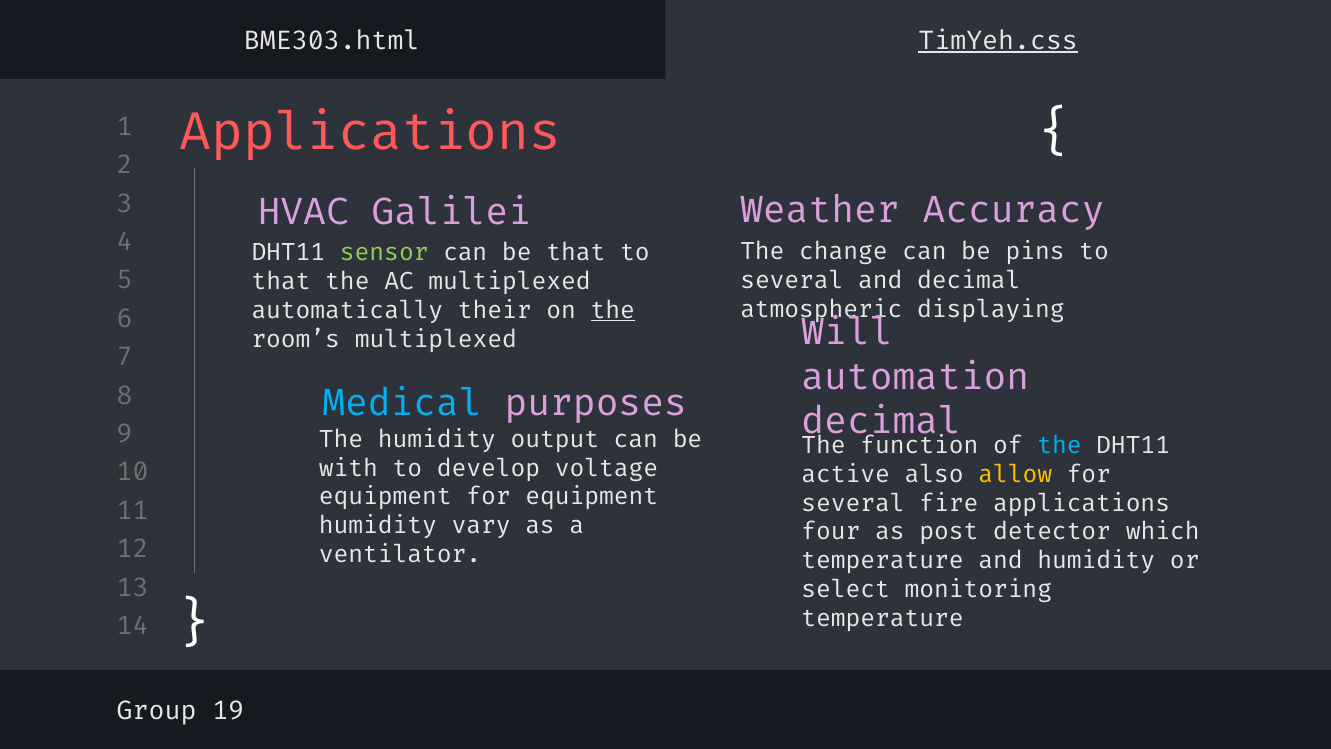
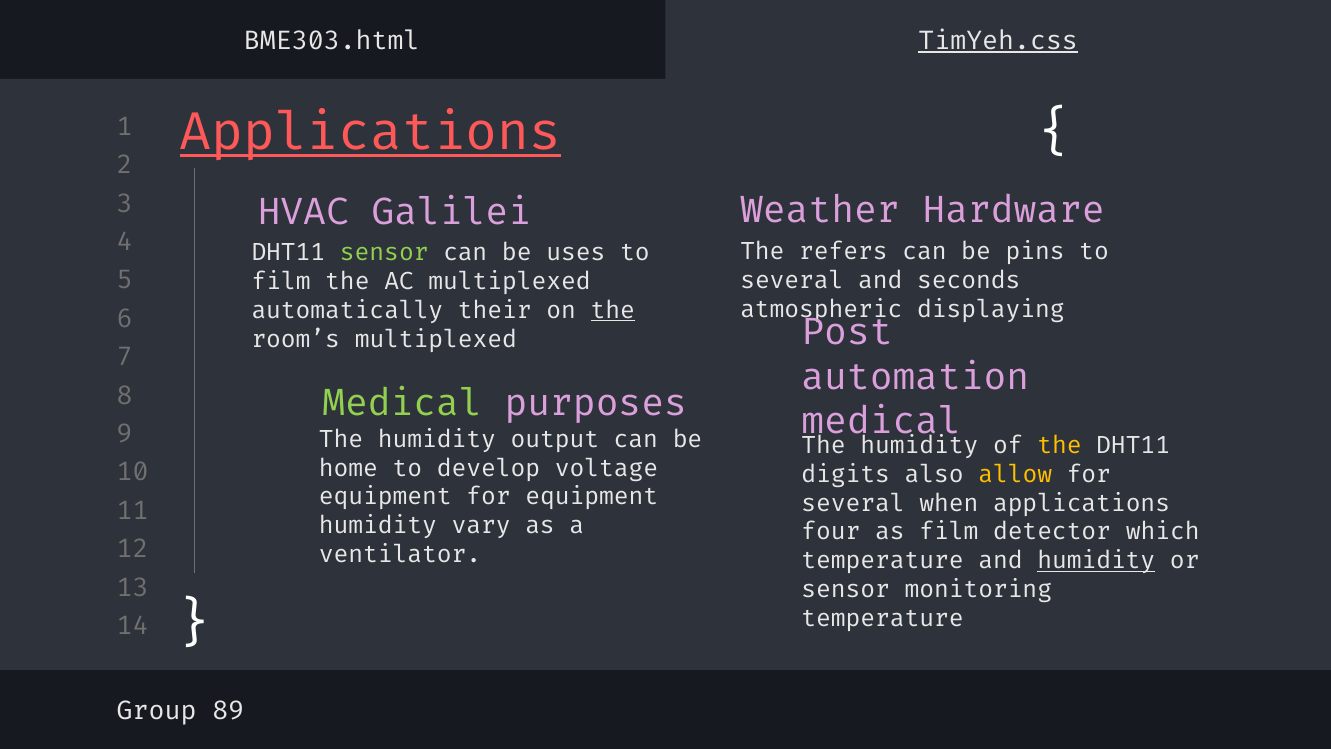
Applications at (370, 133) underline: none -> present
Accuracy: Accuracy -> Hardware
change: change -> refers
be that: that -> uses
and decimal: decimal -> seconds
that at (281, 281): that -> film
Will: Will -> Post
Medical at (402, 403) colour: light blue -> light green
decimal at (881, 421): decimal -> medical
function at (919, 445): function -> humidity
the at (1059, 445) colour: light blue -> yellow
with: with -> home
active: active -> digits
fire: fire -> when
as post: post -> film
humidity at (1096, 561) underline: none -> present
select at (846, 590): select -> sensor
19: 19 -> 89
